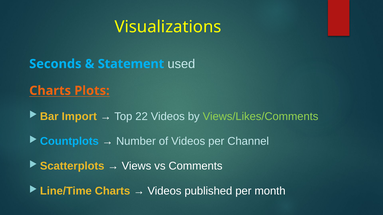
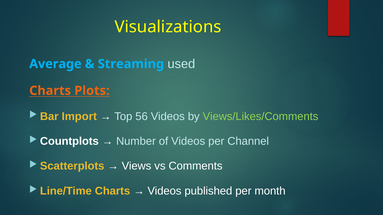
Seconds: Seconds -> Average
Statement: Statement -> Streaming
22: 22 -> 56
Countplots colour: light blue -> white
